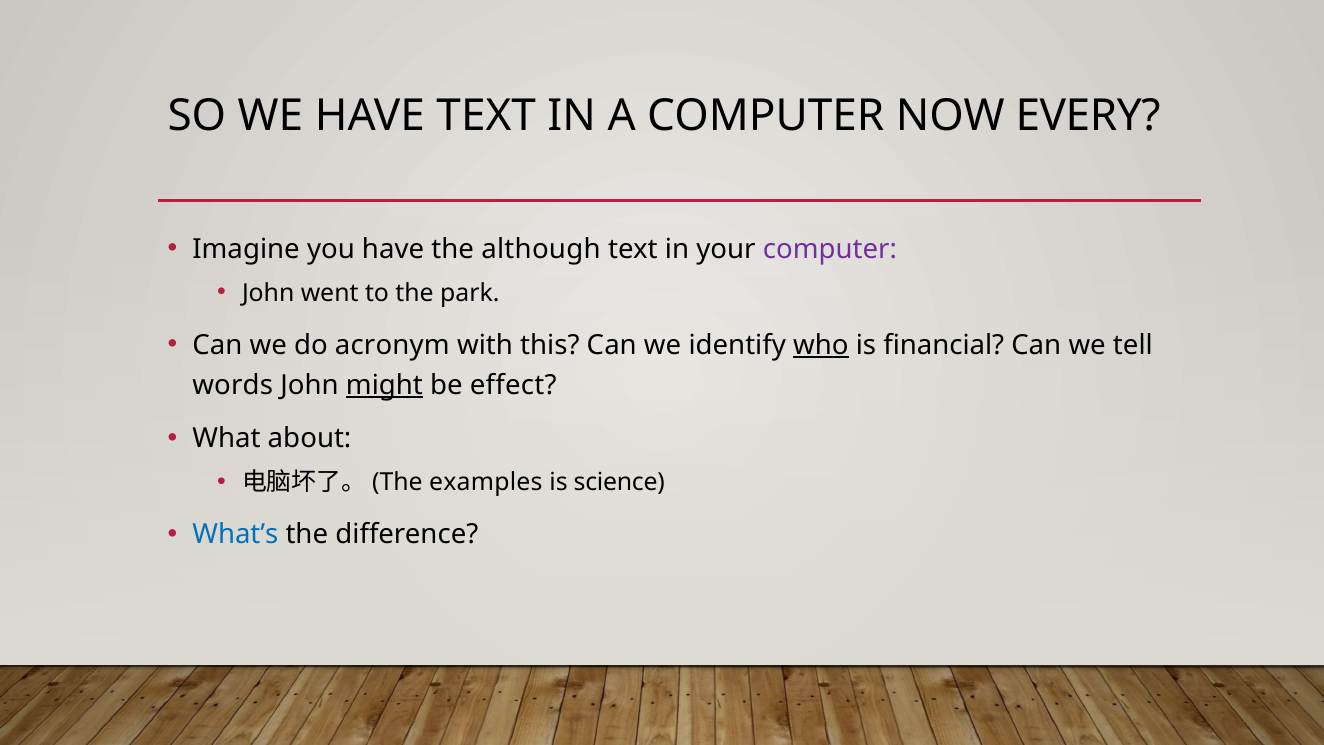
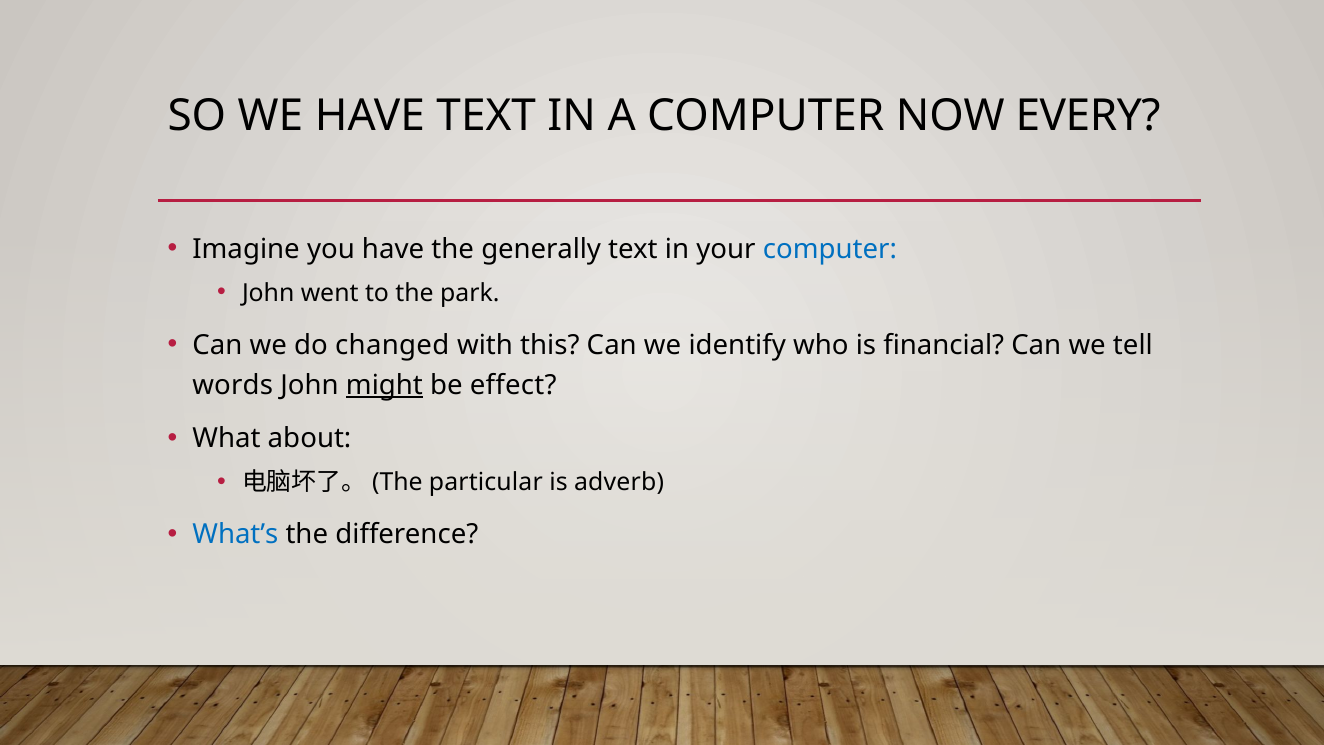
although: although -> generally
computer at (830, 249) colour: purple -> blue
acronym: acronym -> changed
who underline: present -> none
examples: examples -> particular
science: science -> adverb
